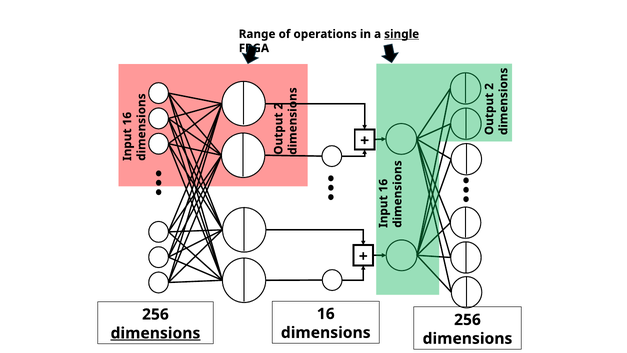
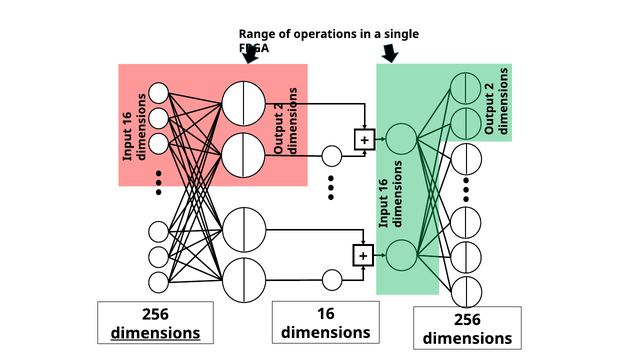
single underline: present -> none
